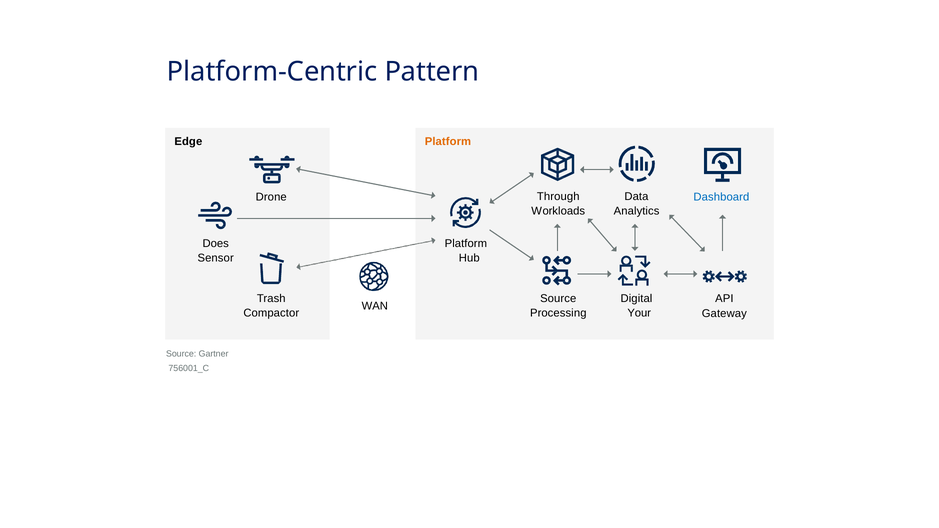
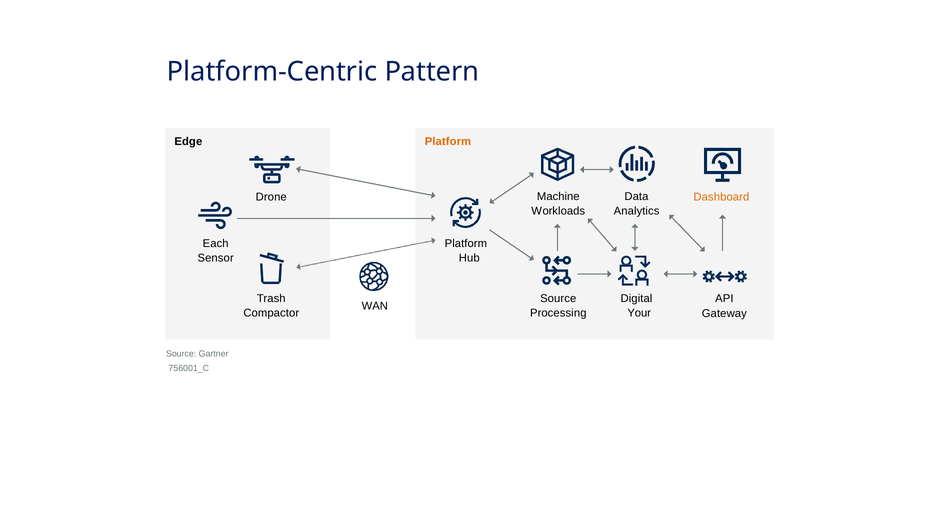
Through: Through -> Machine
Dashboard colour: blue -> orange
Does: Does -> Each
